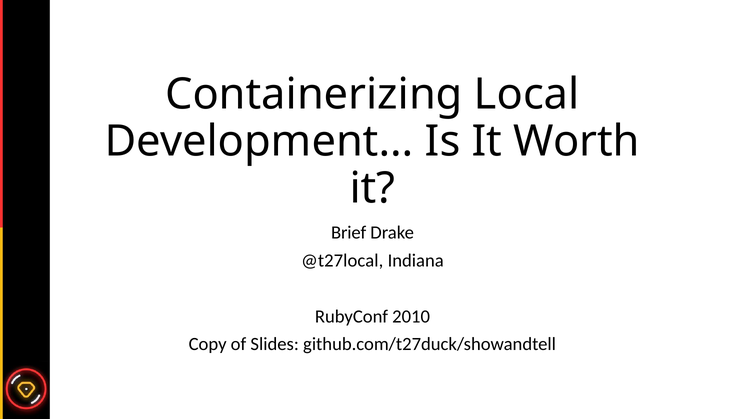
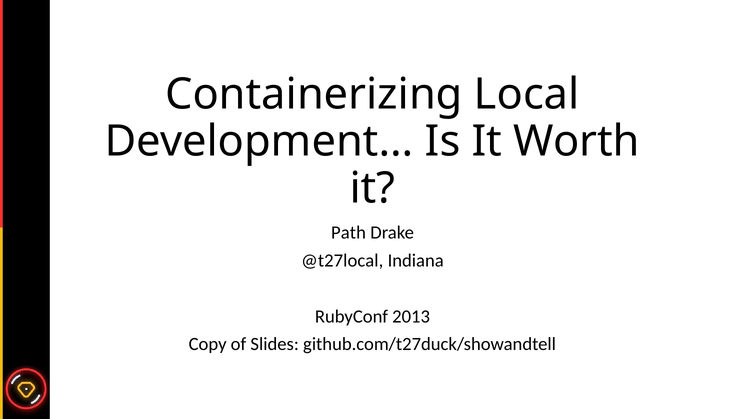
Brief: Brief -> Path
2010: 2010 -> 2013
